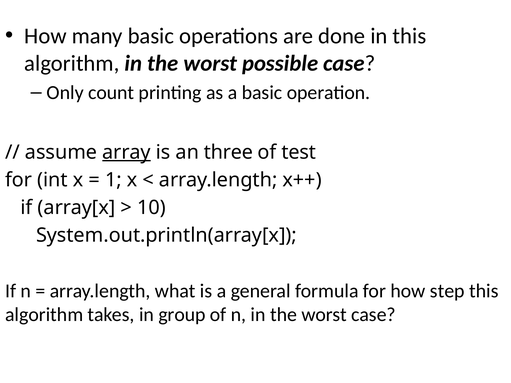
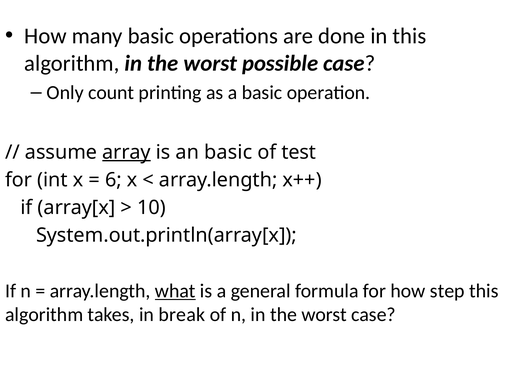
an three: three -> basic
1: 1 -> 6
what underline: none -> present
group: group -> break
